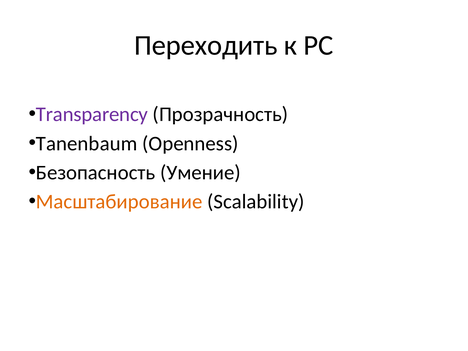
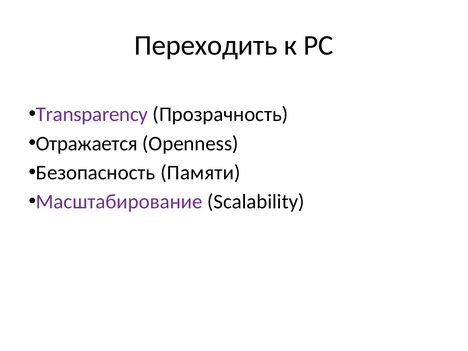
Tanenbaum: Tanenbaum -> Отражается
Умение: Умение -> Памяти
Масштабирование colour: orange -> purple
